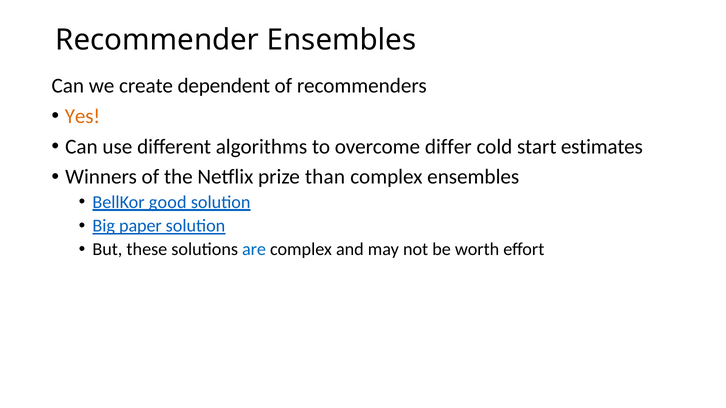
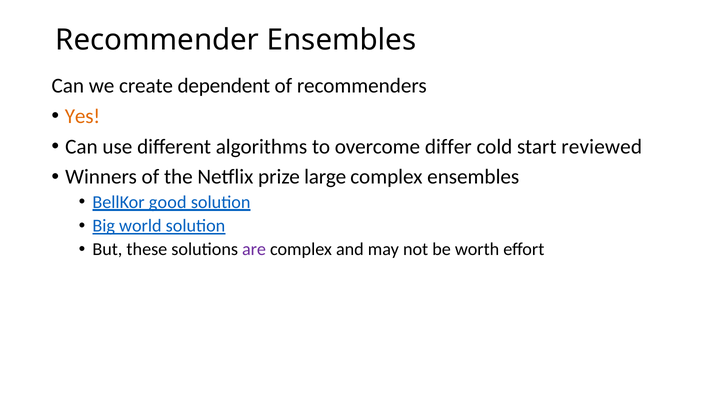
estimates: estimates -> reviewed
than: than -> large
paper: paper -> world
are colour: blue -> purple
